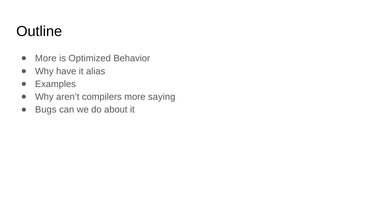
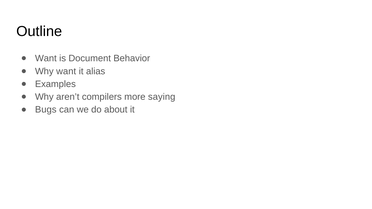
More at (46, 59): More -> Want
Optimized: Optimized -> Document
Why have: have -> want
